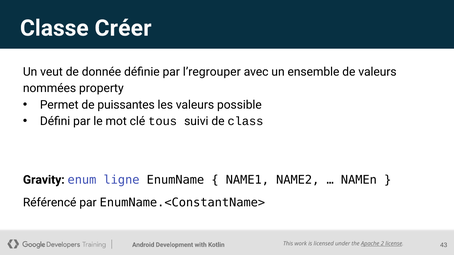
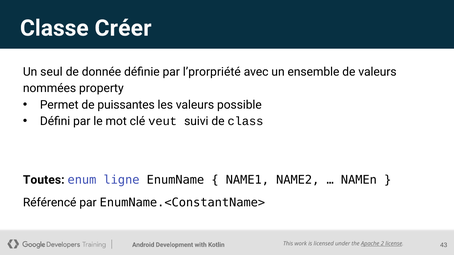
veut: veut -> seul
l’regrouper: l’regrouper -> l’prorpriété
tous: tous -> veut
Gravity: Gravity -> Toutes
